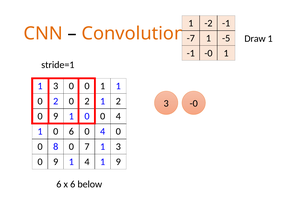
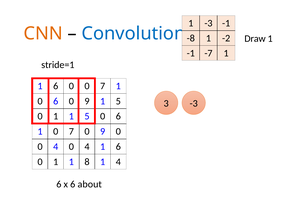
1 -2: -2 -> -3
Convolution colour: orange -> blue
-7: -7 -> -8
-5: -5 -> -2
-1 -0: -0 -> -7
3 at (56, 86): 3 -> 6
0 0 1: 1 -> 7
2 at (56, 101): 2 -> 6
2 at (87, 101): 2 -> 9
2 at (118, 101): 2 -> 5
3 -0: -0 -> -3
9 at (56, 116): 9 -> 1
0 at (87, 116): 0 -> 5
4 at (118, 116): 4 -> 6
1 0 6: 6 -> 7
4 at (103, 132): 4 -> 9
8 at (56, 147): 8 -> 4
7 at (87, 147): 7 -> 4
3 at (118, 147): 3 -> 6
9 at (56, 162): 9 -> 1
1 4: 4 -> 8
1 9: 9 -> 4
below: below -> about
